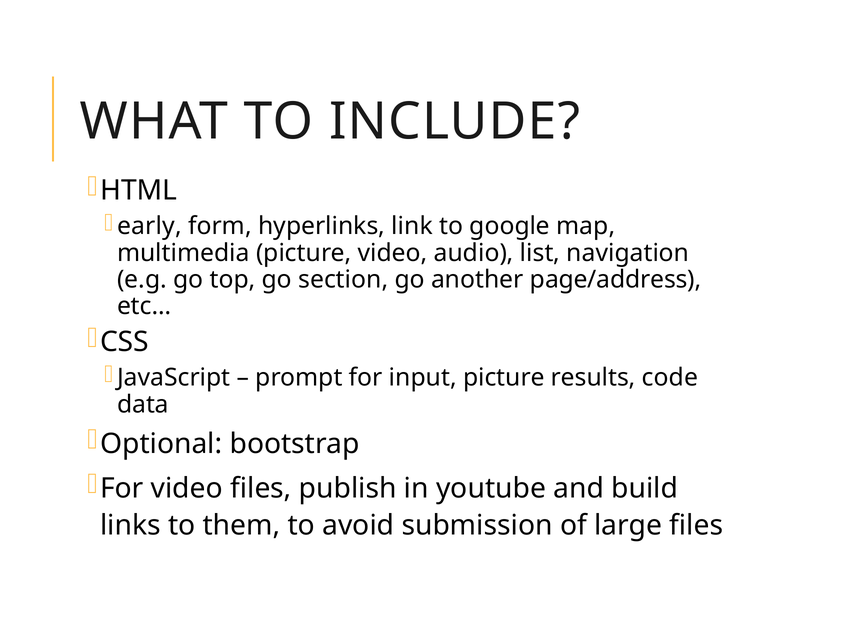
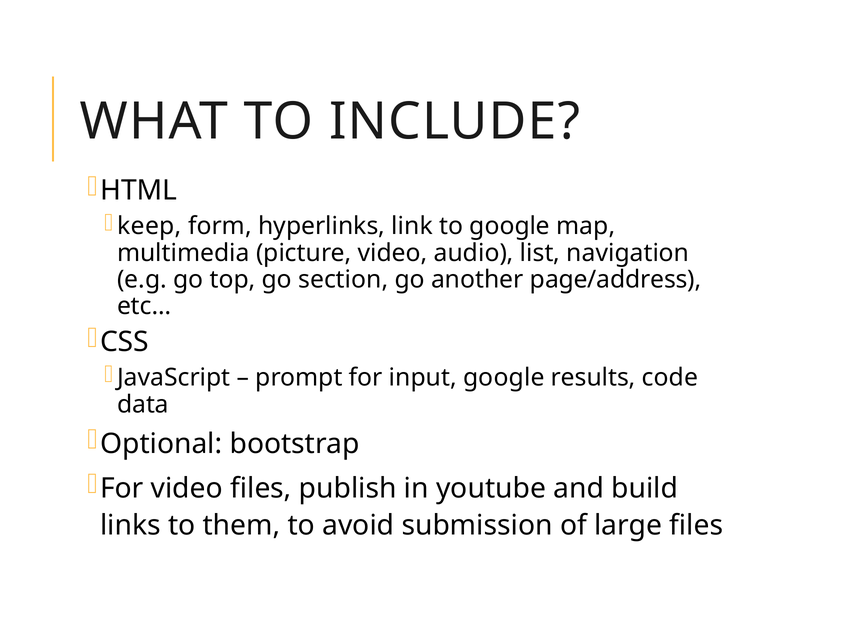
early: early -> keep
input picture: picture -> google
